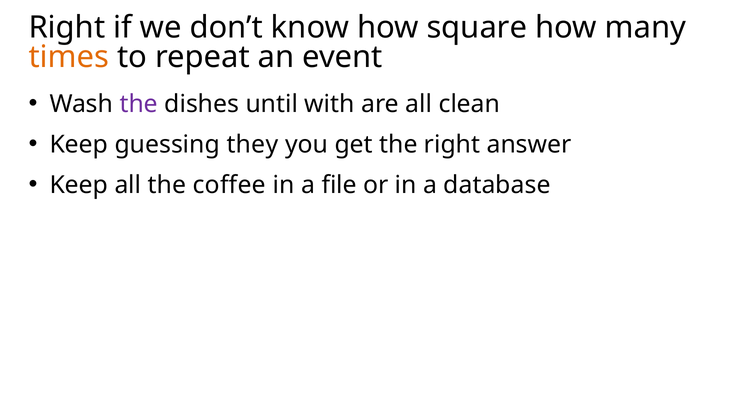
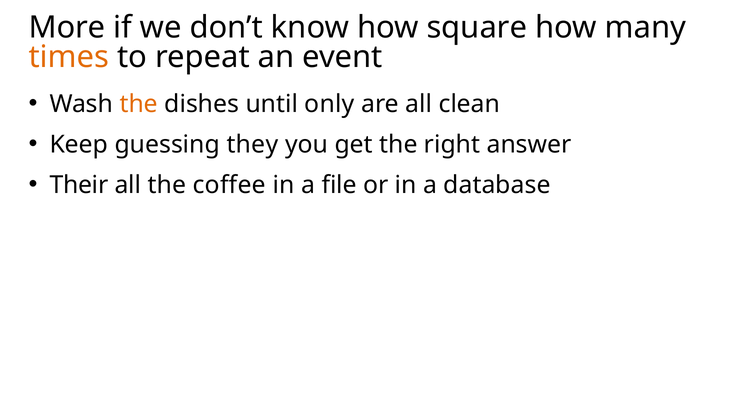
Right at (67, 27): Right -> More
the at (139, 104) colour: purple -> orange
with: with -> only
Keep at (79, 185): Keep -> Their
